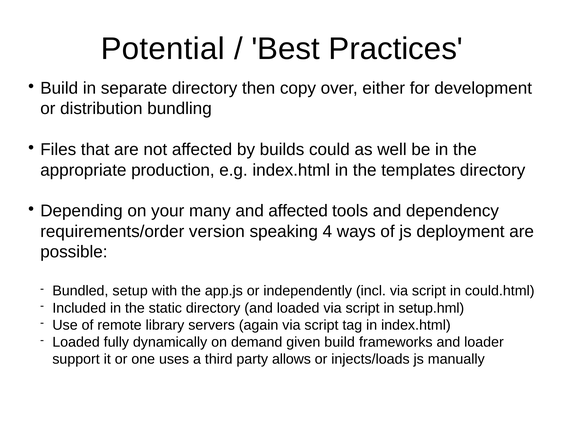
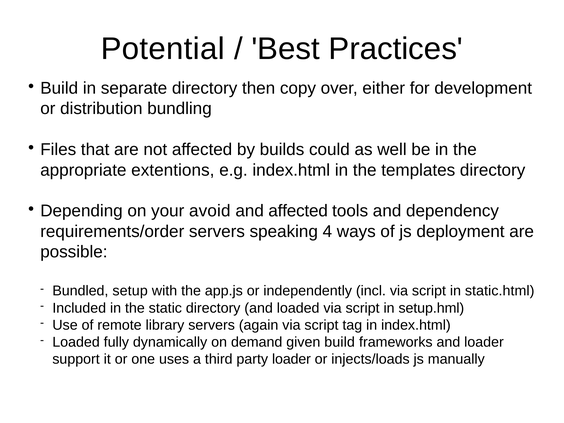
production: production -> extentions
many: many -> avoid
requirements/order version: version -> servers
could.html: could.html -> static.html
party allows: allows -> loader
